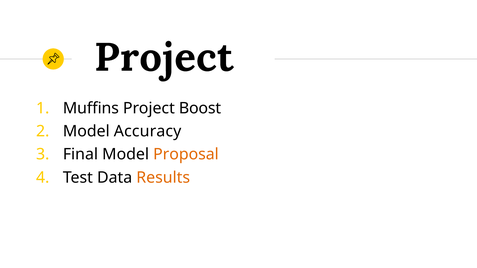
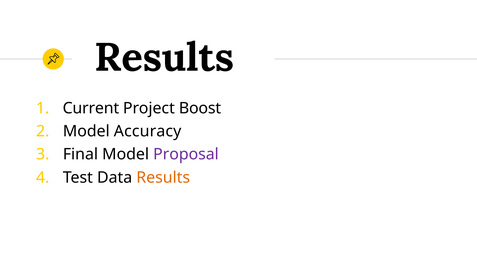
Project at (164, 58): Project -> Results
Muffins: Muffins -> Current
Proposal colour: orange -> purple
